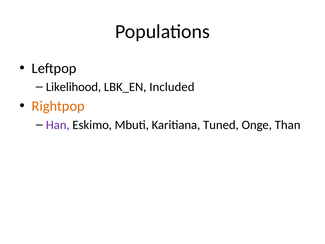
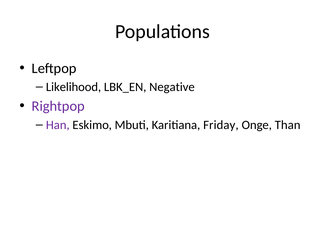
Included: Included -> Negative
Rightpop colour: orange -> purple
Tuned: Tuned -> Friday
